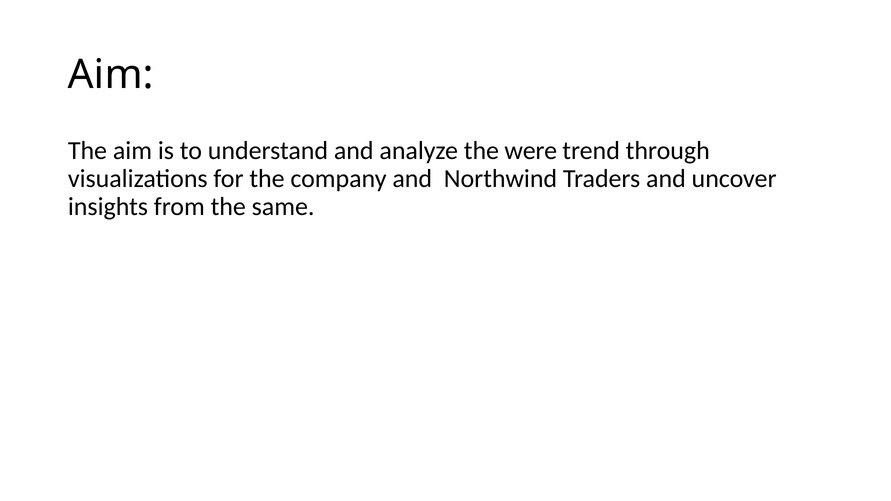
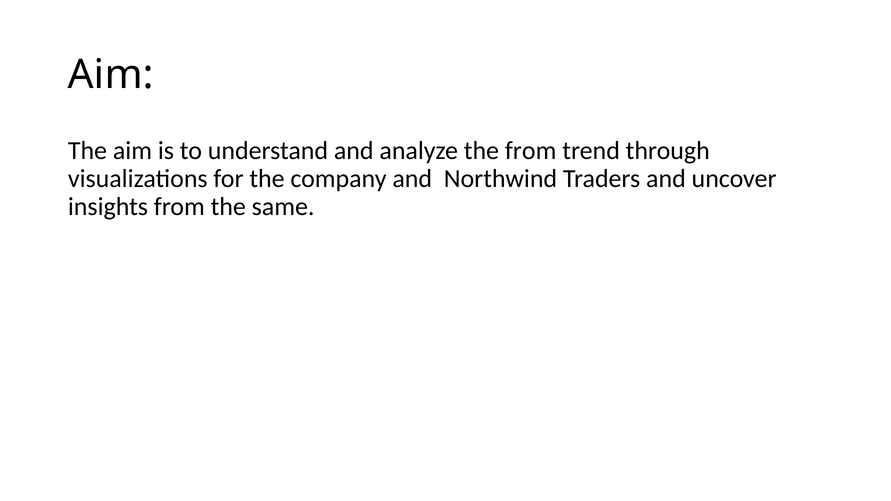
the were: were -> from
